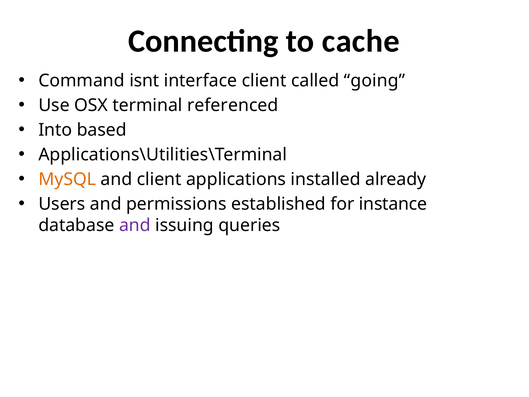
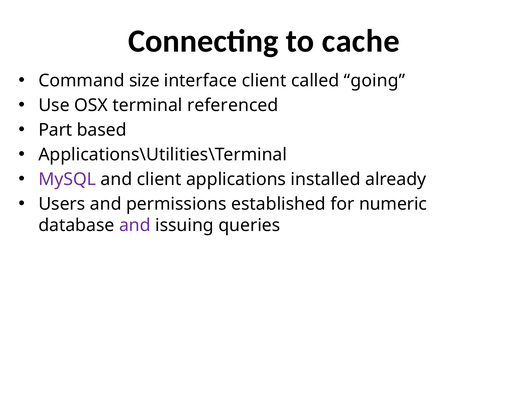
isnt: isnt -> size
Into: Into -> Part
MySQL colour: orange -> purple
instance: instance -> numeric
